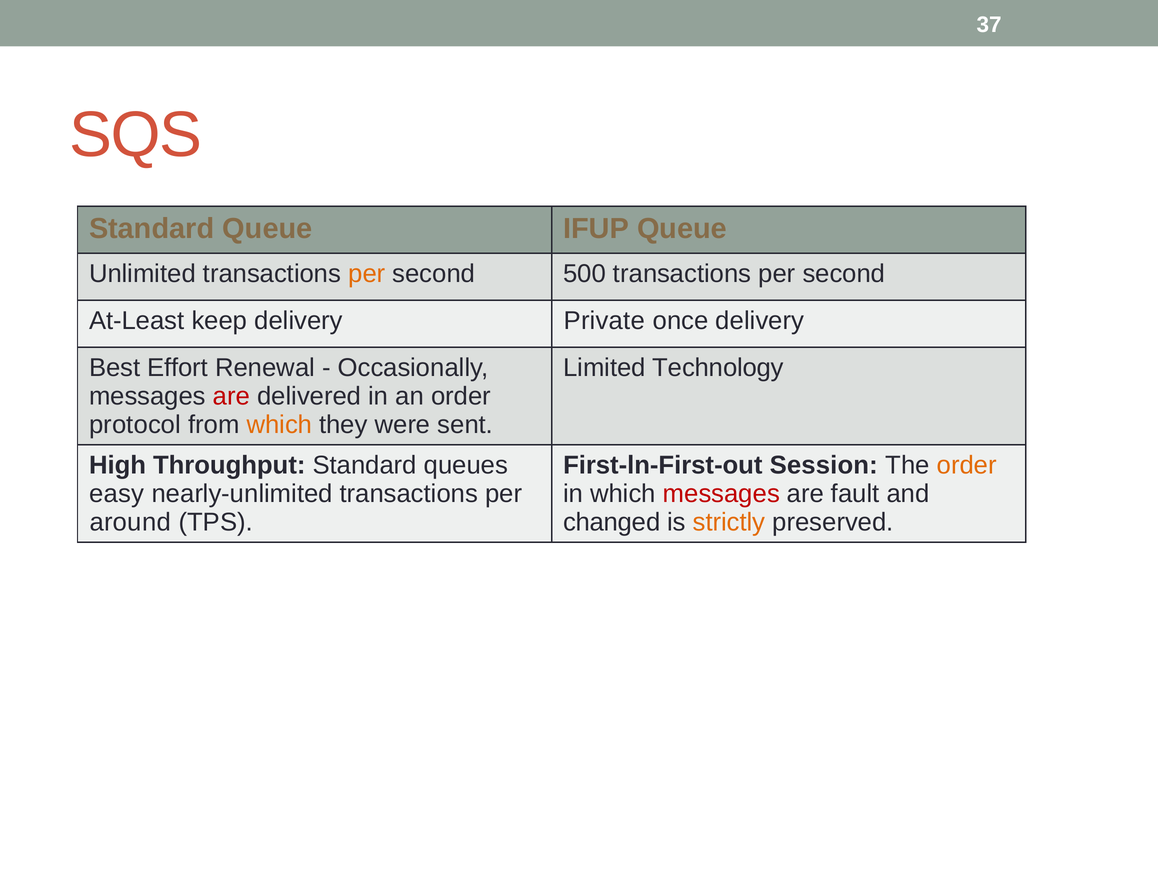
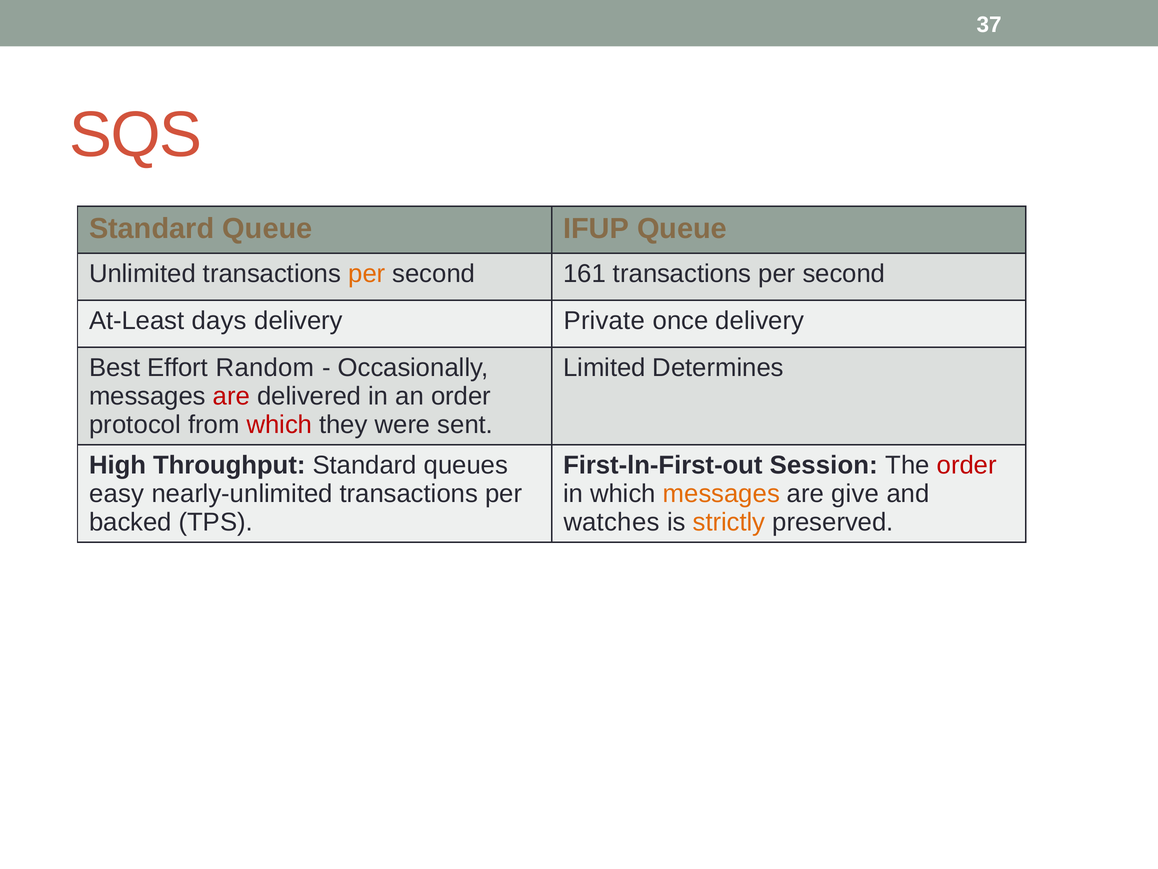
500: 500 -> 161
keep: keep -> days
Renewal: Renewal -> Random
Technology: Technology -> Determines
which at (279, 425) colour: orange -> red
order at (967, 465) colour: orange -> red
messages at (721, 494) colour: red -> orange
fault: fault -> give
around: around -> backed
changed: changed -> watches
